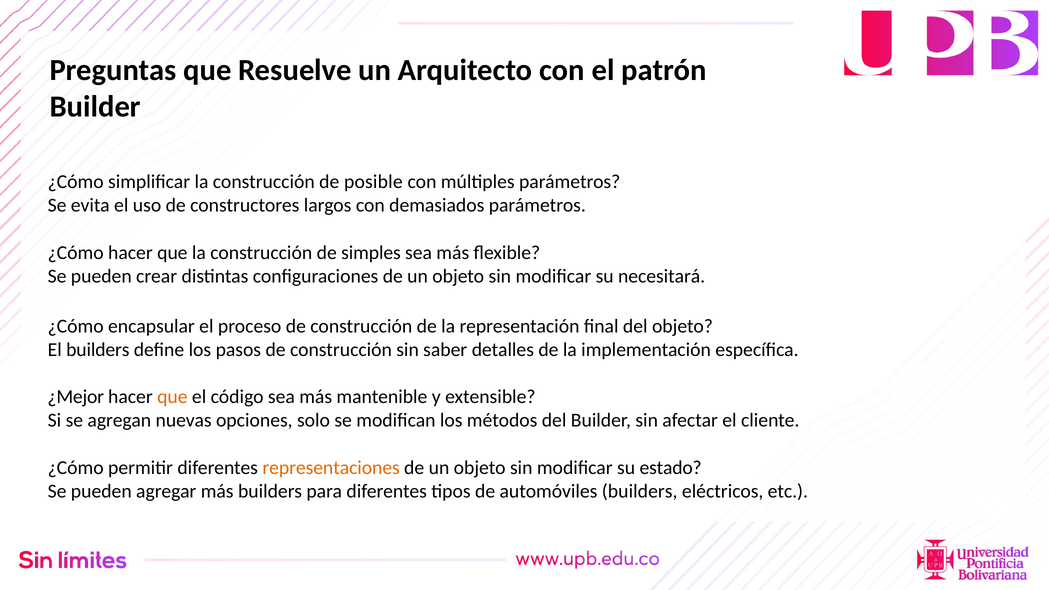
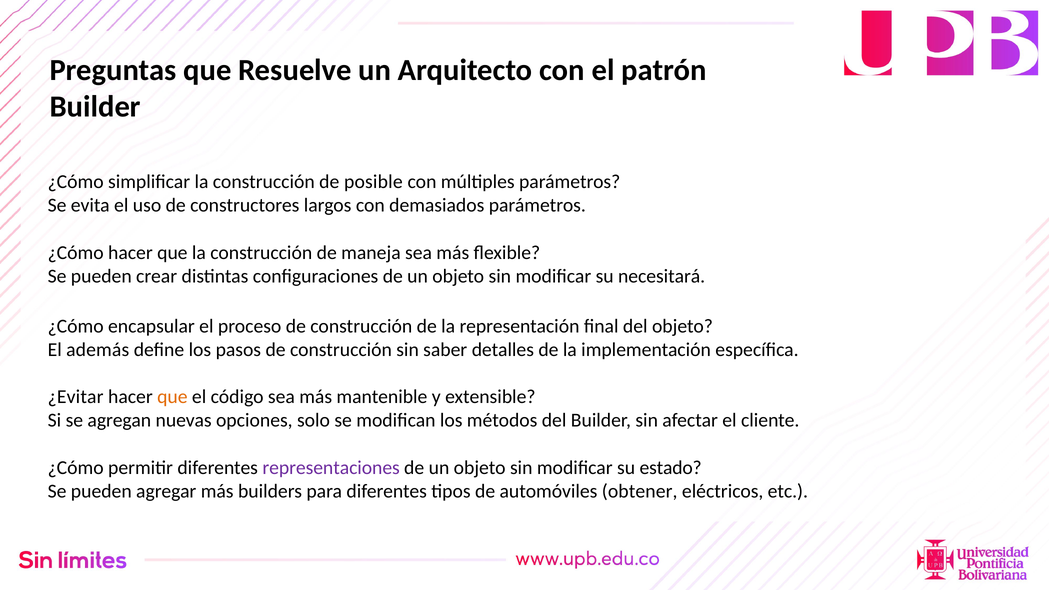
simples: simples -> maneja
El builders: builders -> además
¿Mejor: ¿Mejor -> ¿Evitar
representaciones colour: orange -> purple
automóviles builders: builders -> obtener
